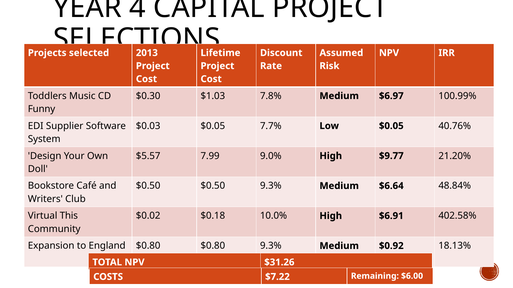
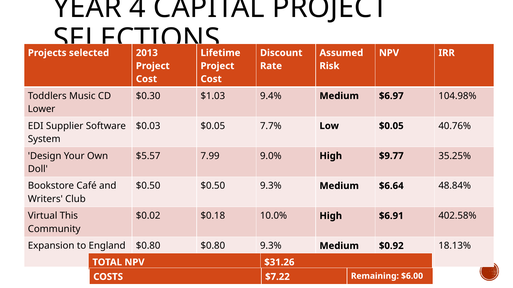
7.8%: 7.8% -> 9.4%
100.99%: 100.99% -> 104.98%
Funny: Funny -> Lower
21.20%: 21.20% -> 35.25%
